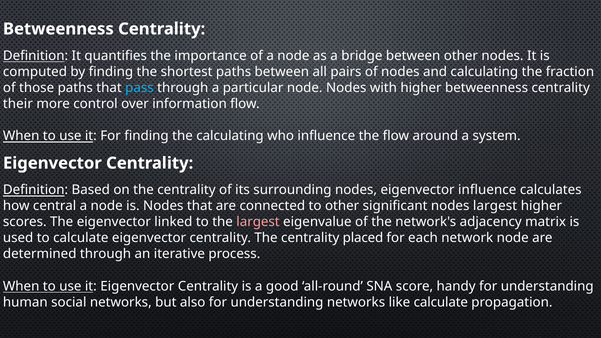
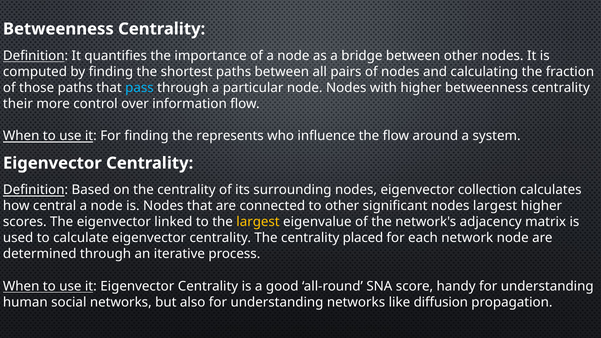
the calculating: calculating -> represents
eigenvector influence: influence -> collection
largest at (258, 222) colour: pink -> yellow
like calculate: calculate -> diffusion
